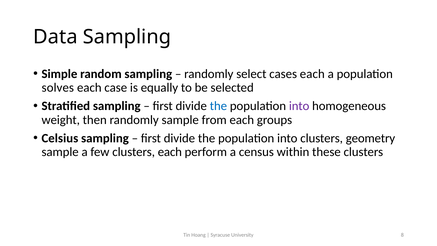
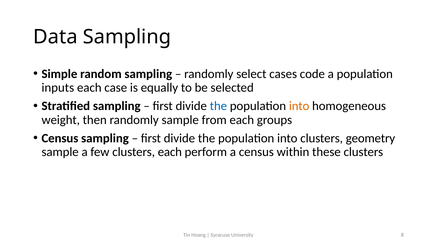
cases each: each -> code
solves: solves -> inputs
into at (299, 106) colour: purple -> orange
Celsius at (60, 138): Celsius -> Census
